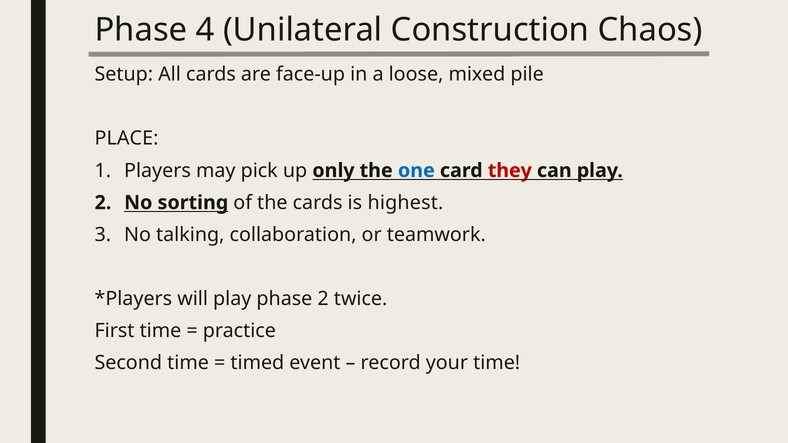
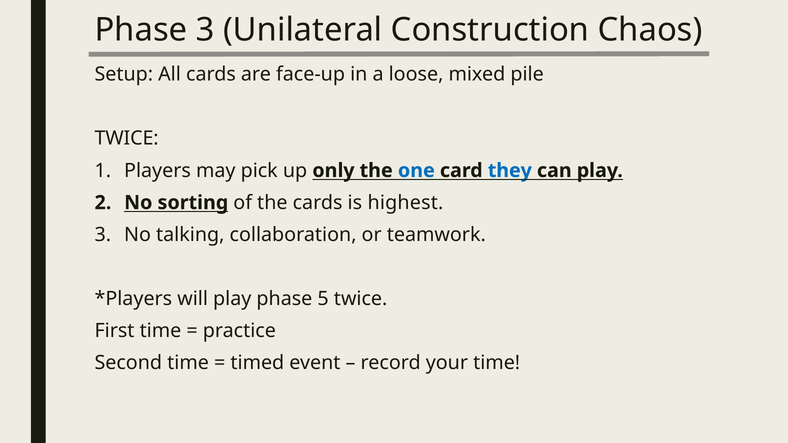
Phase 4: 4 -> 3
PLACE at (127, 139): PLACE -> TWICE
they colour: red -> blue
phase 2: 2 -> 5
